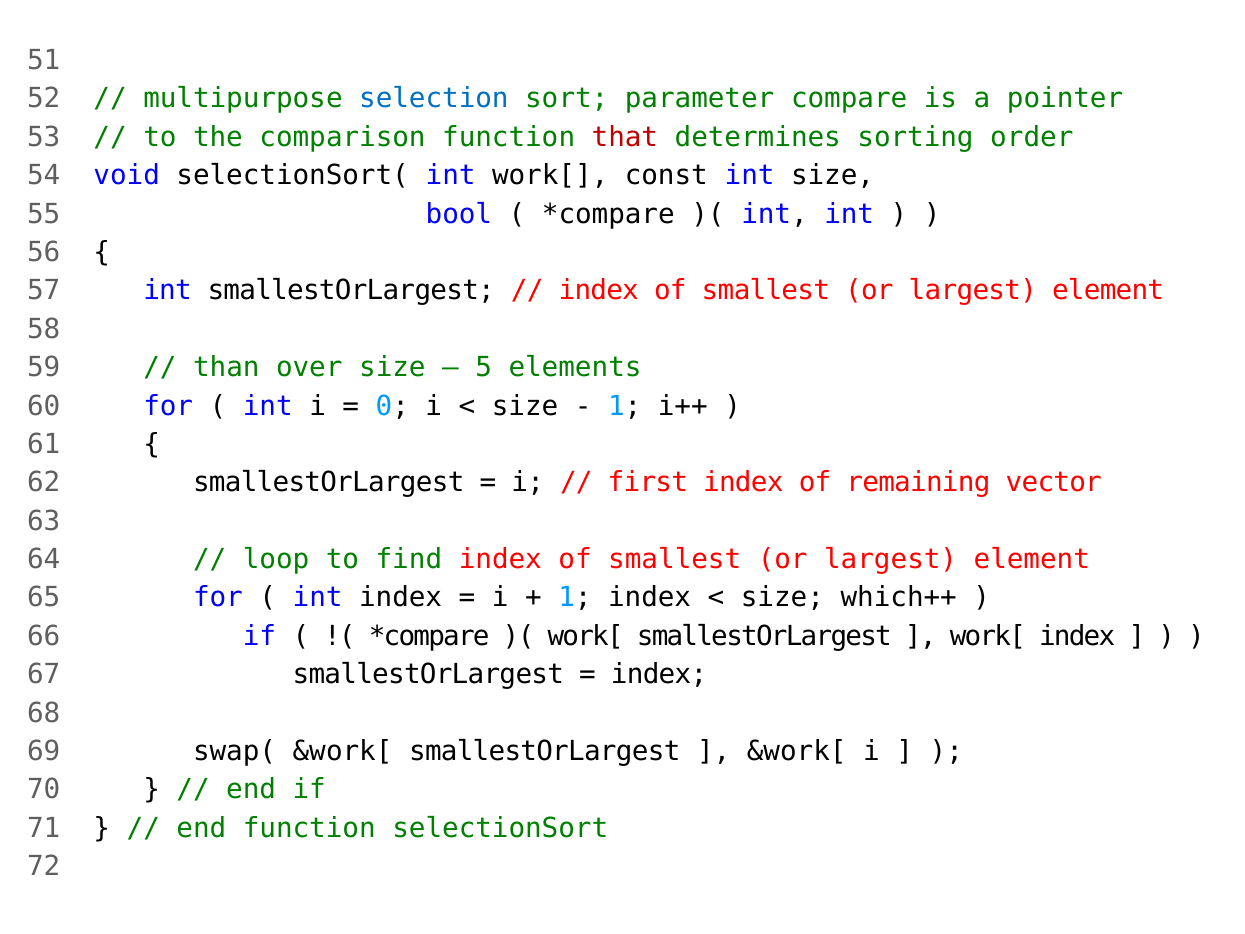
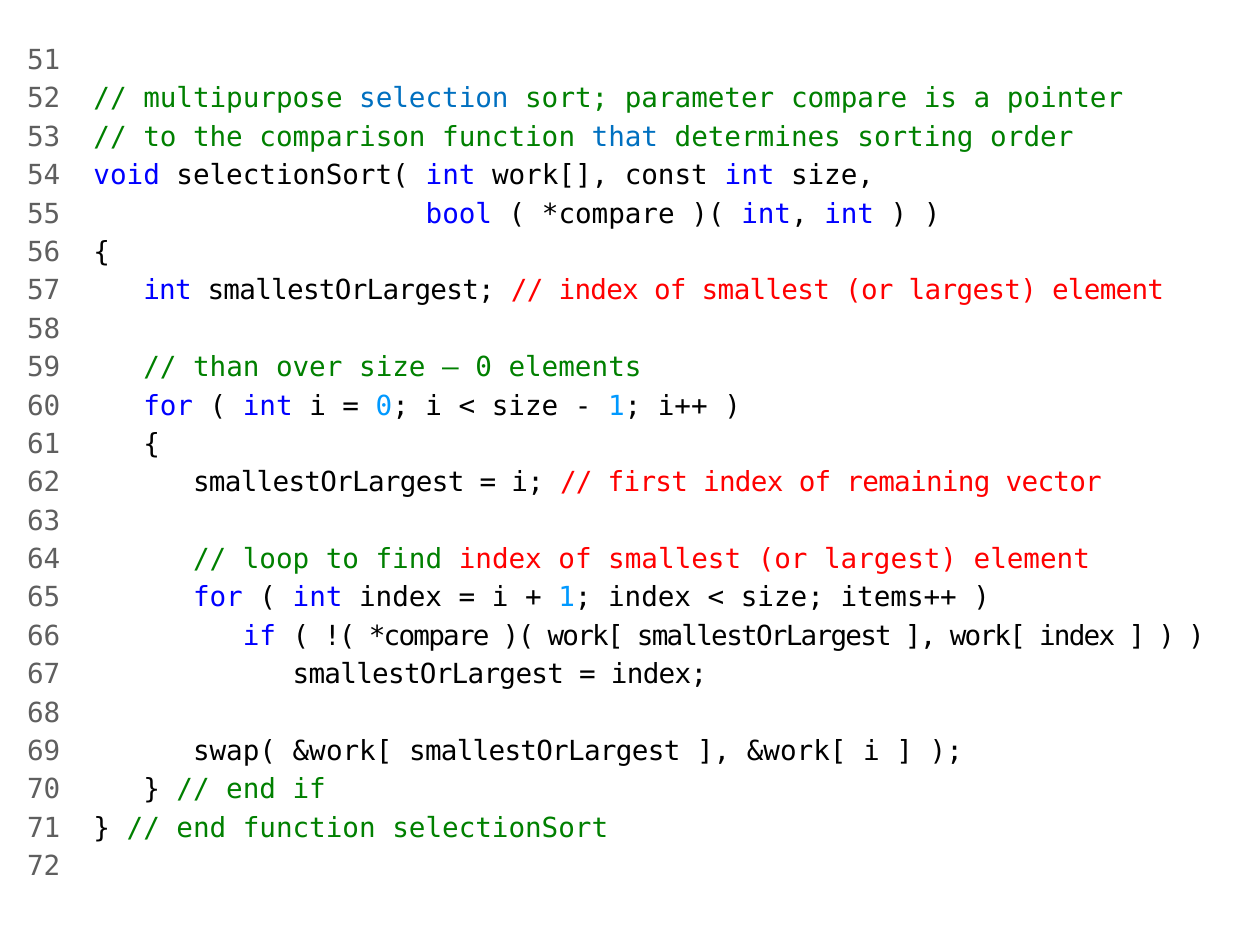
that colour: red -> blue
5 at (484, 367): 5 -> 0
which++: which++ -> items++
